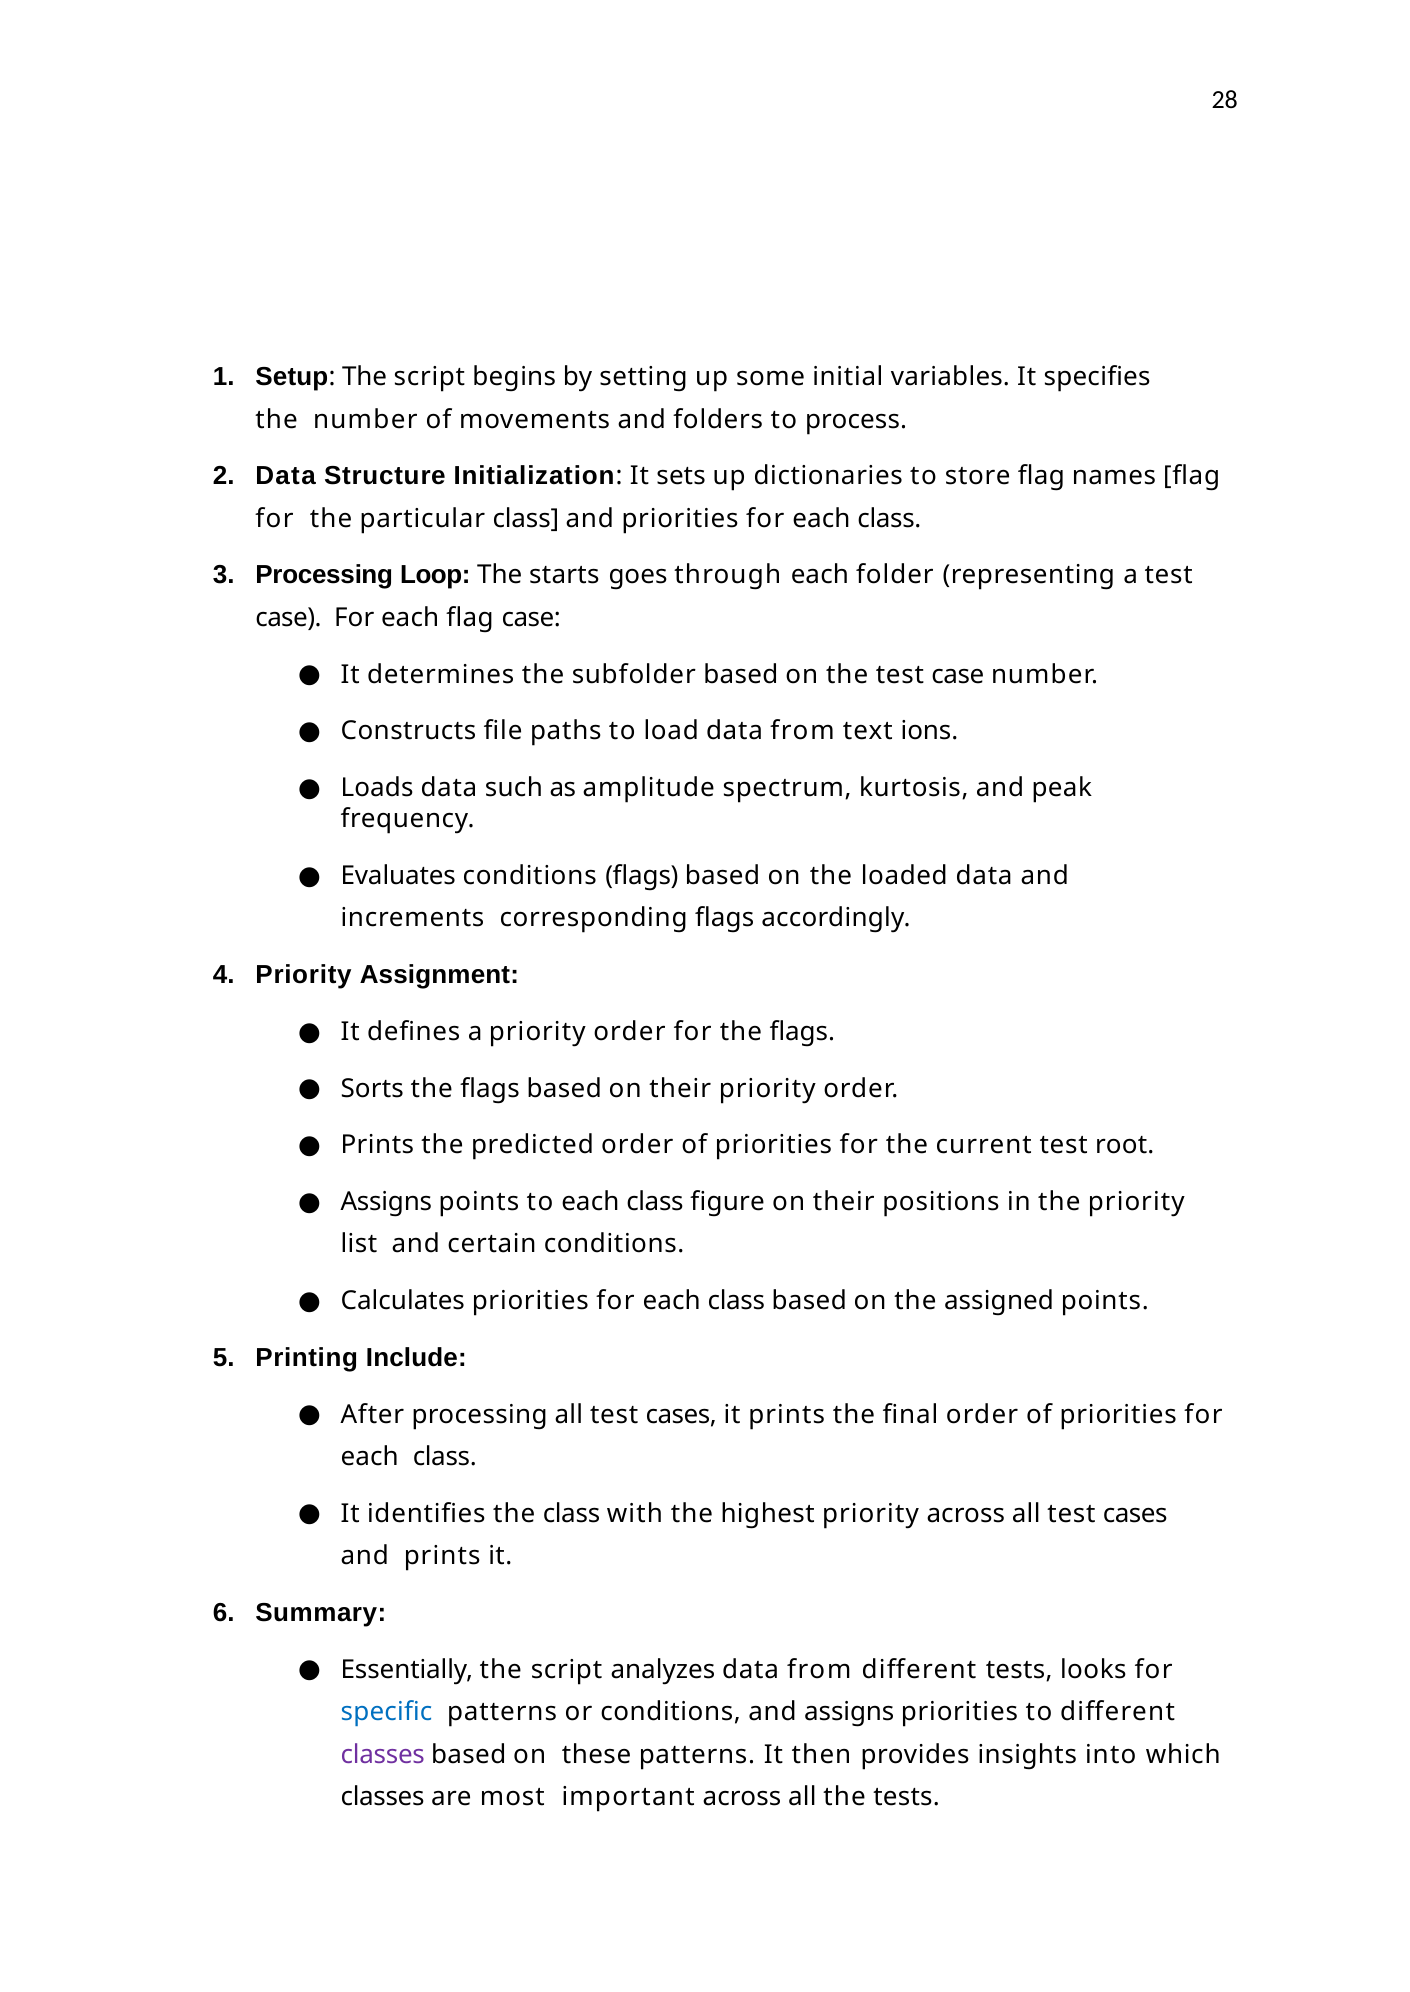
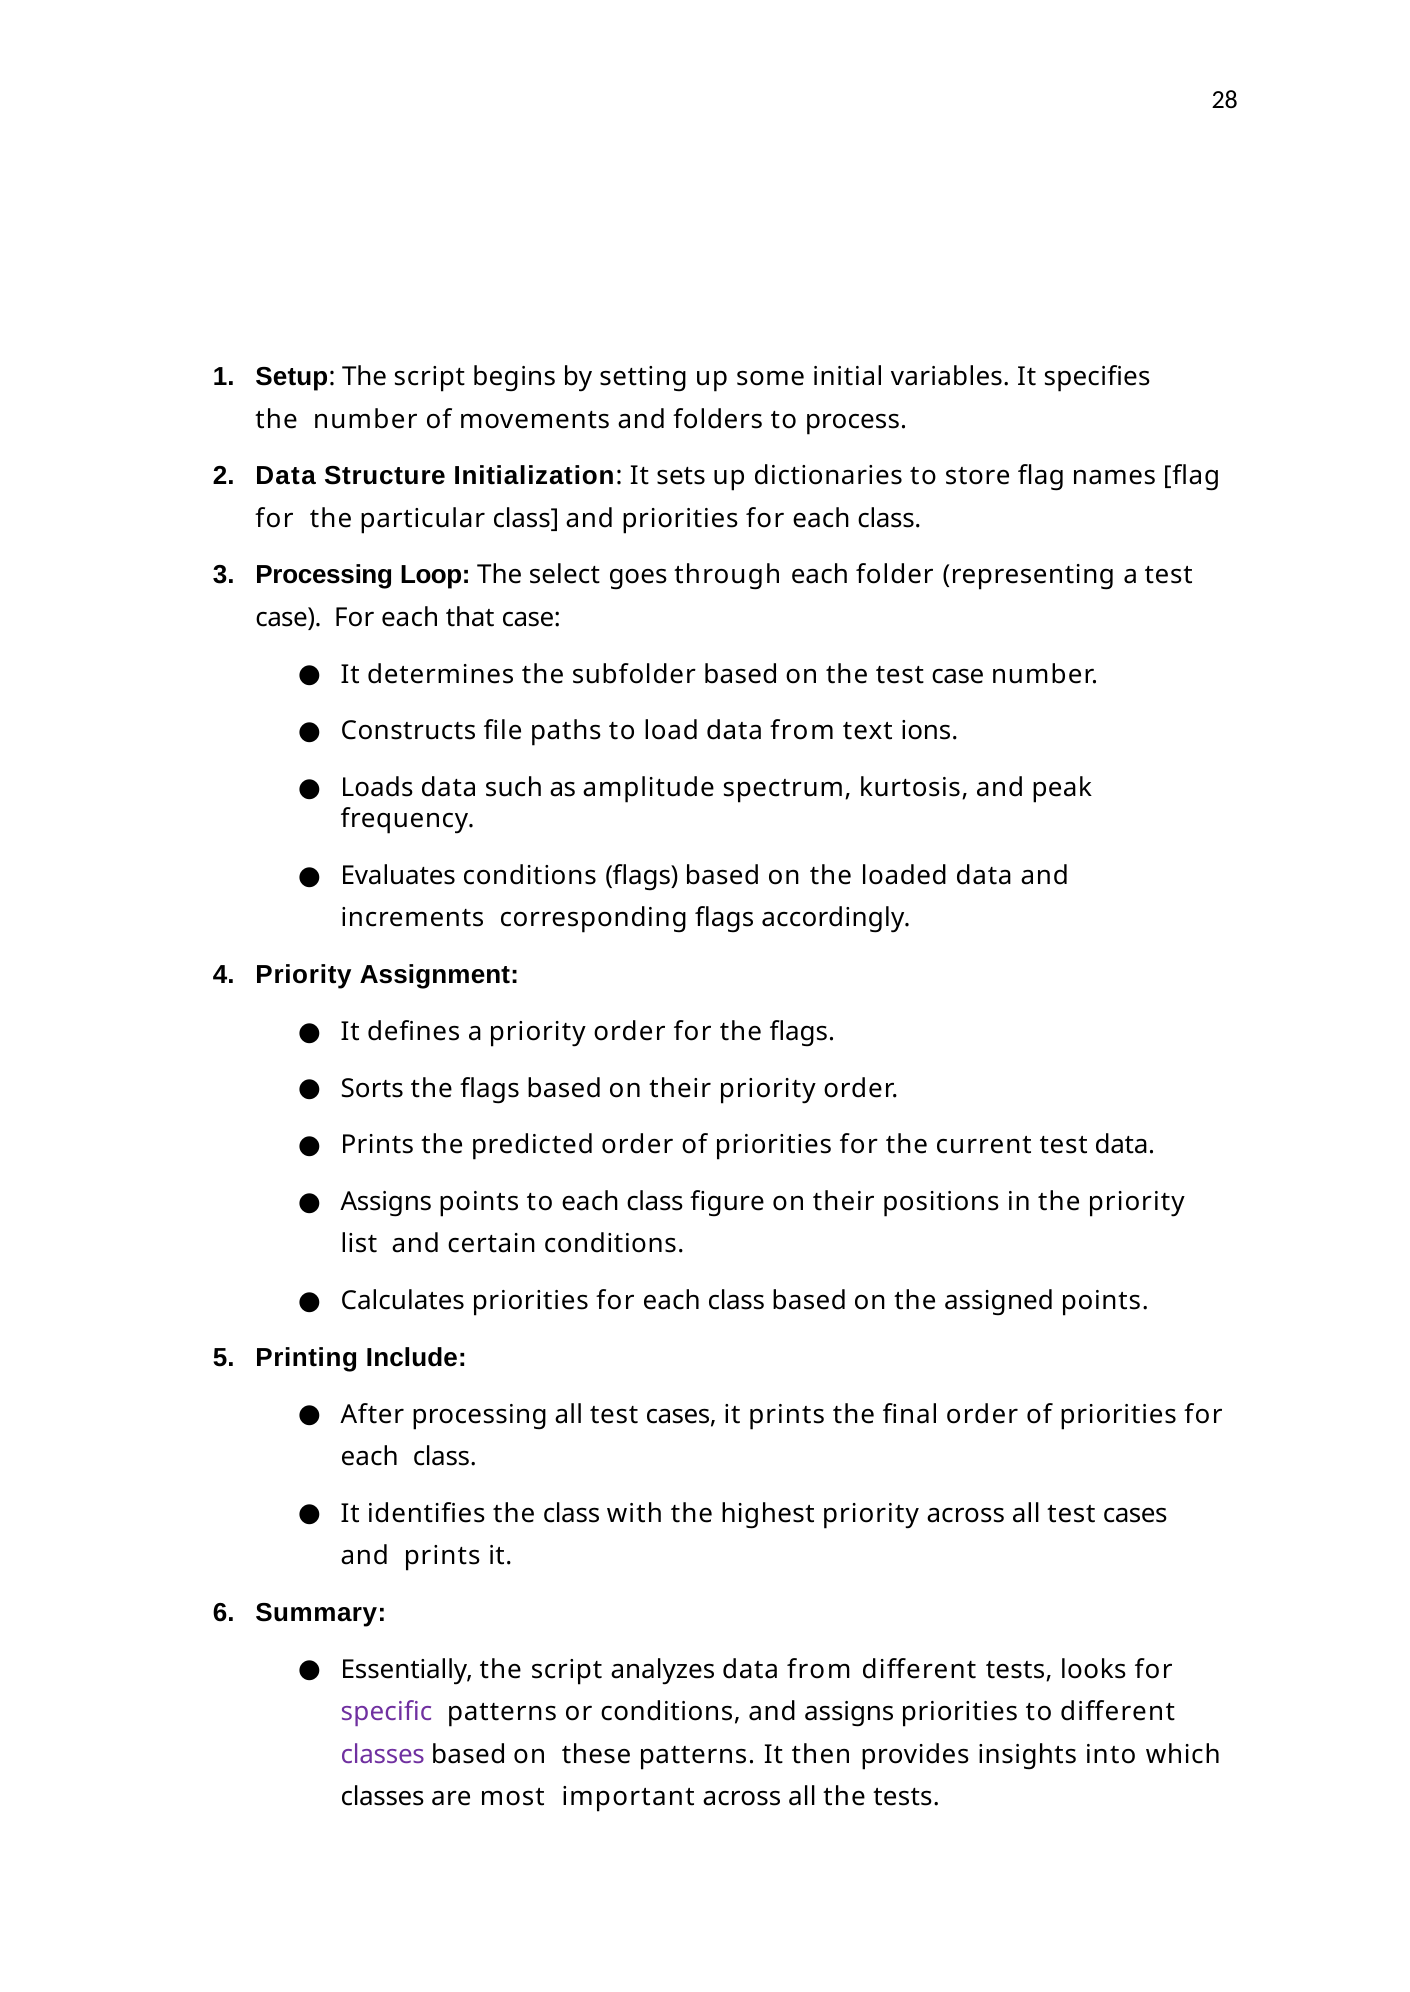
starts: starts -> select
each flag: flag -> that
test root: root -> data
speciﬁc colour: blue -> purple
